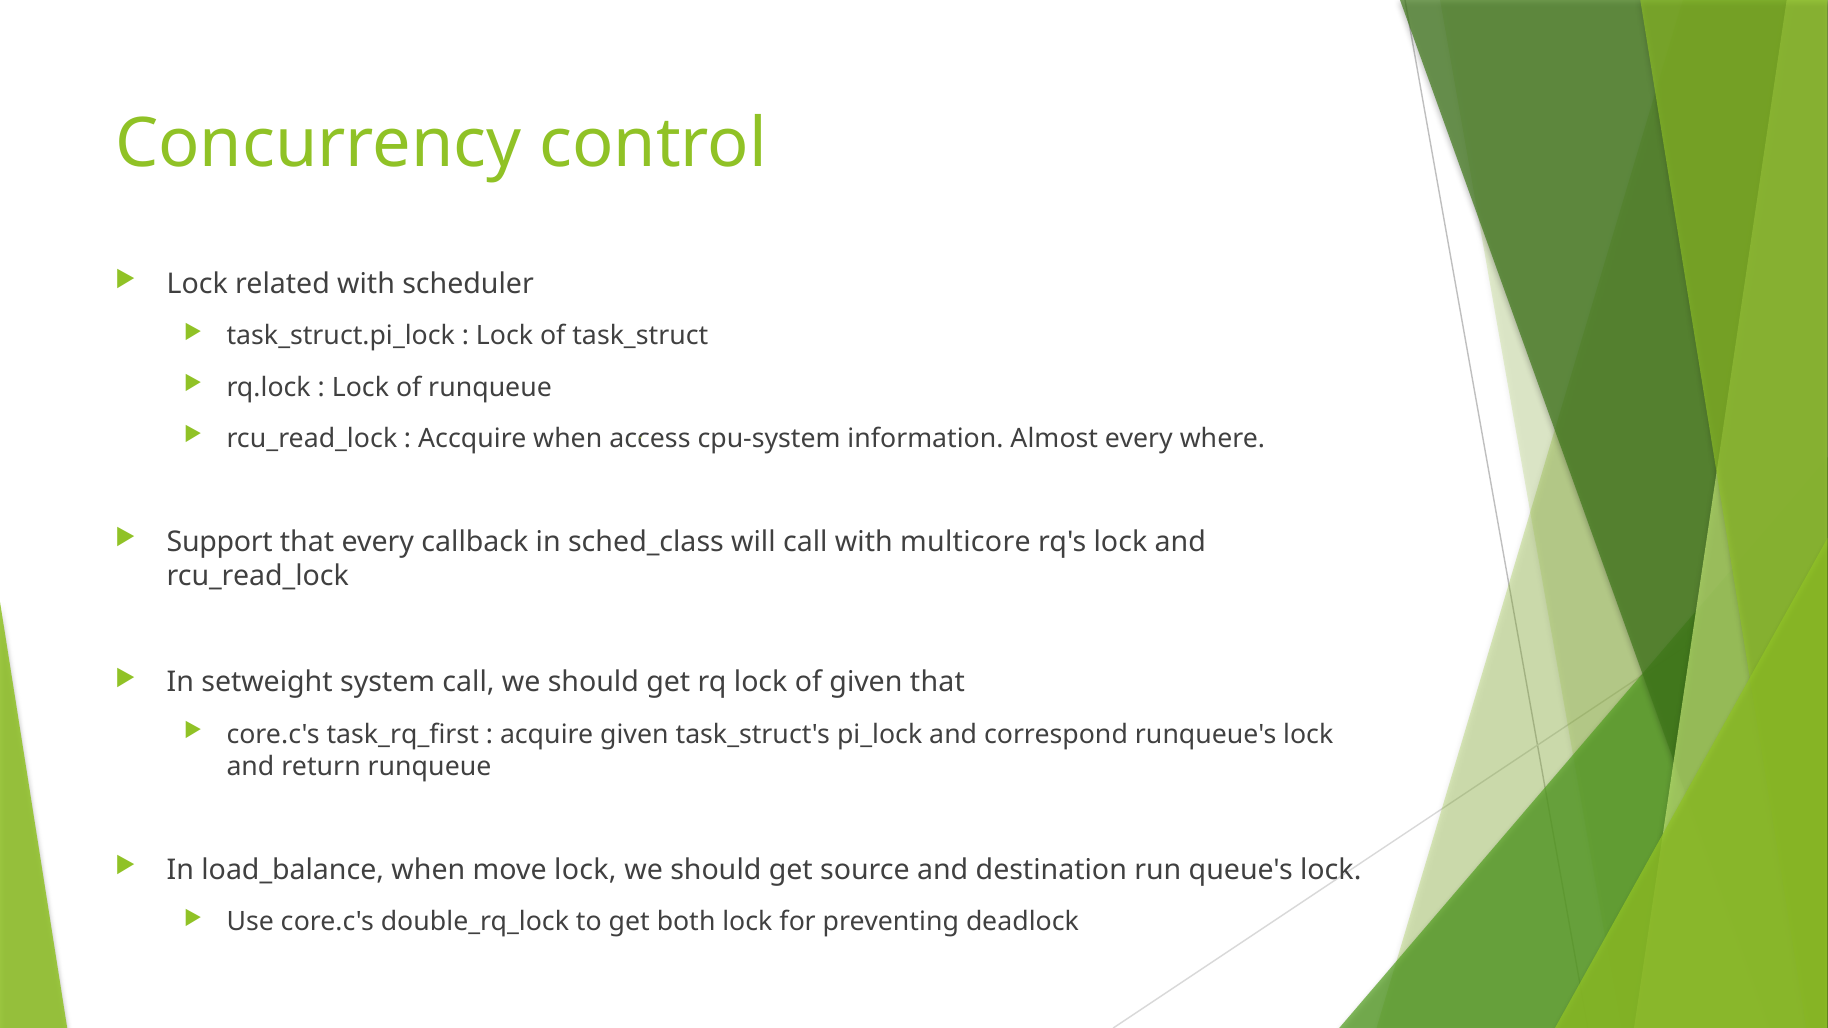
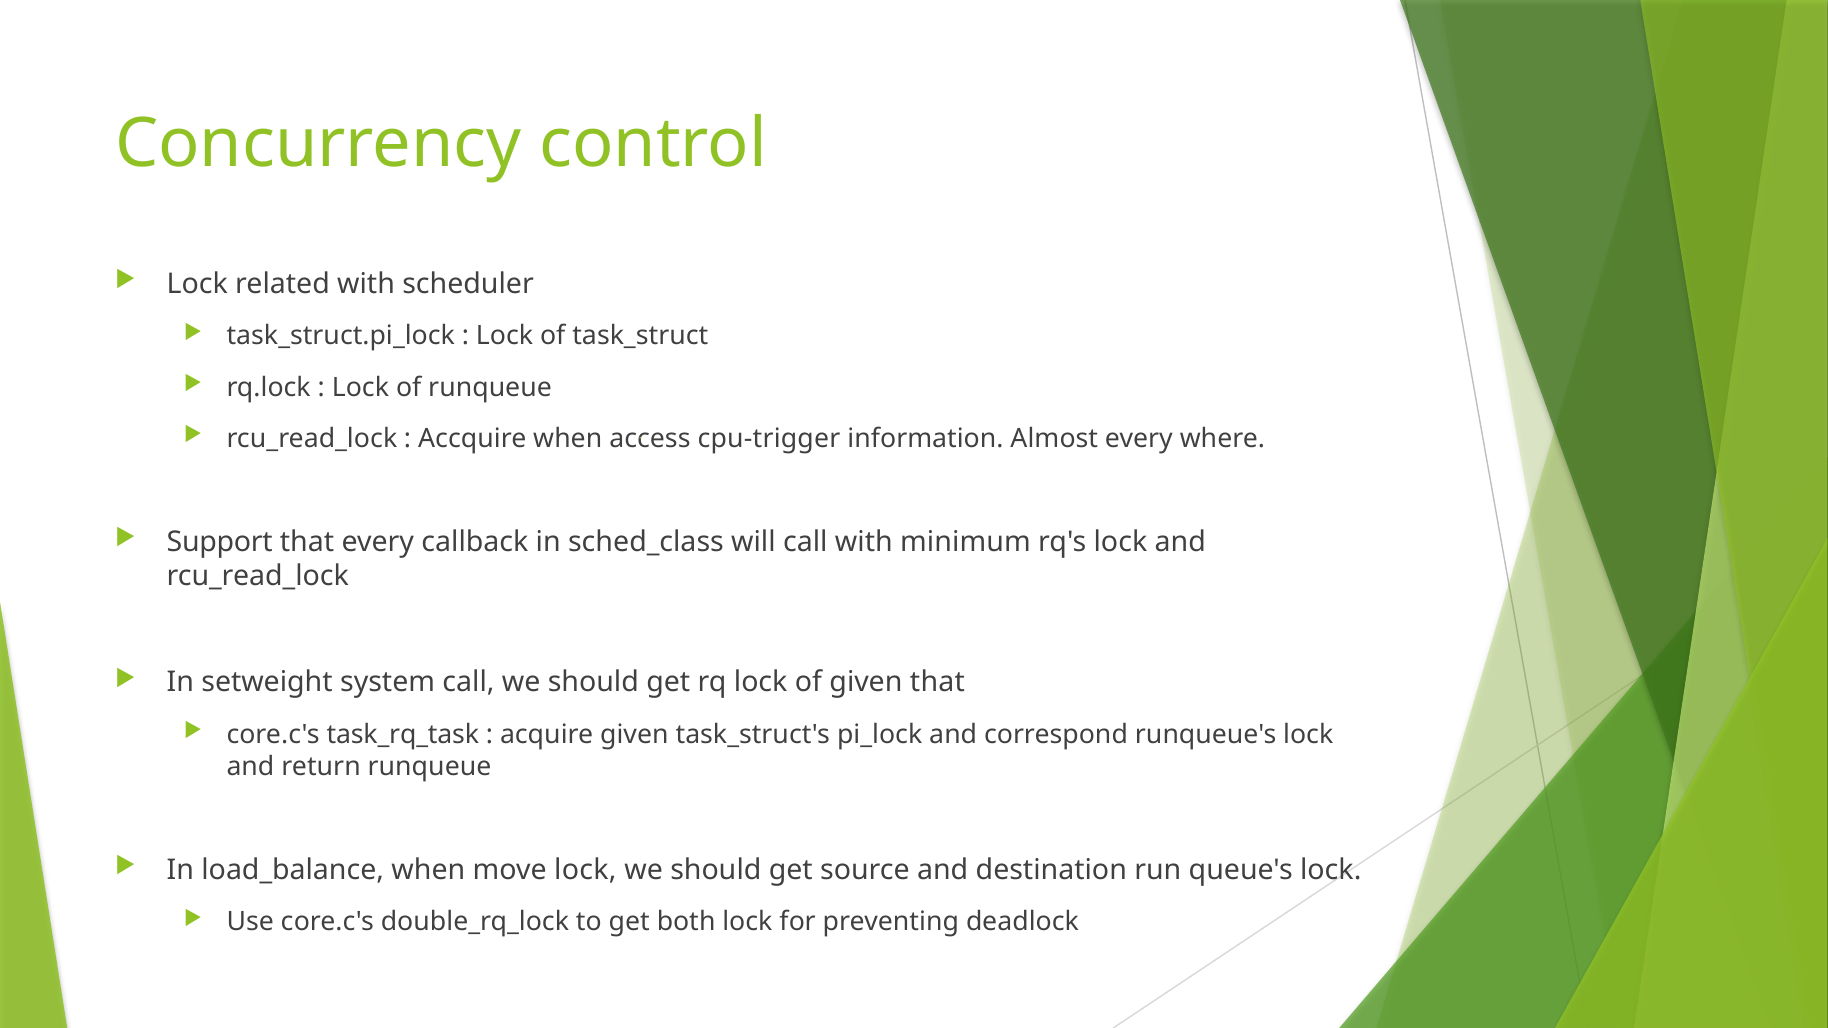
cpu-system: cpu-system -> cpu-trigger
multicore: multicore -> minimum
task_rq_first: task_rq_first -> task_rq_task
